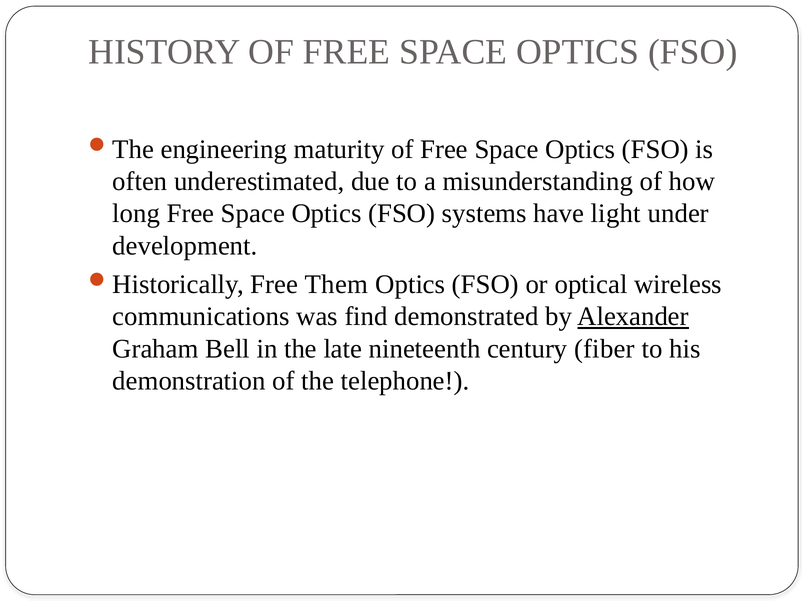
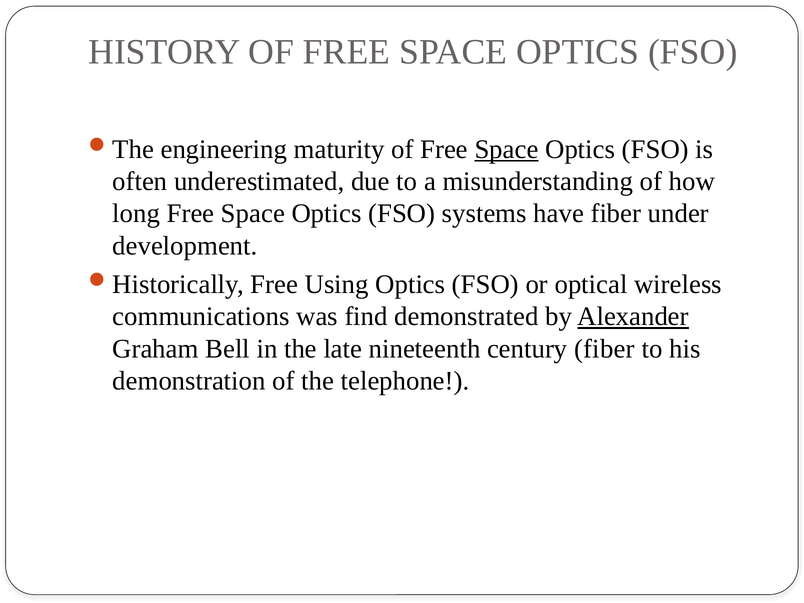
Space at (507, 149) underline: none -> present
have light: light -> fiber
Them: Them -> Using
